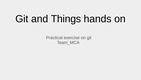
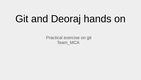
Things: Things -> Deoraj
